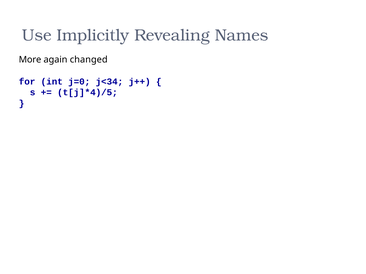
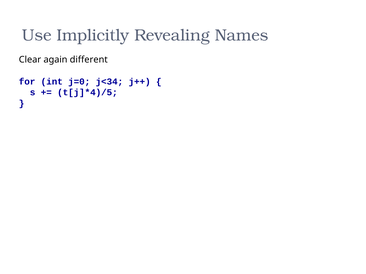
More: More -> Clear
changed: changed -> different
